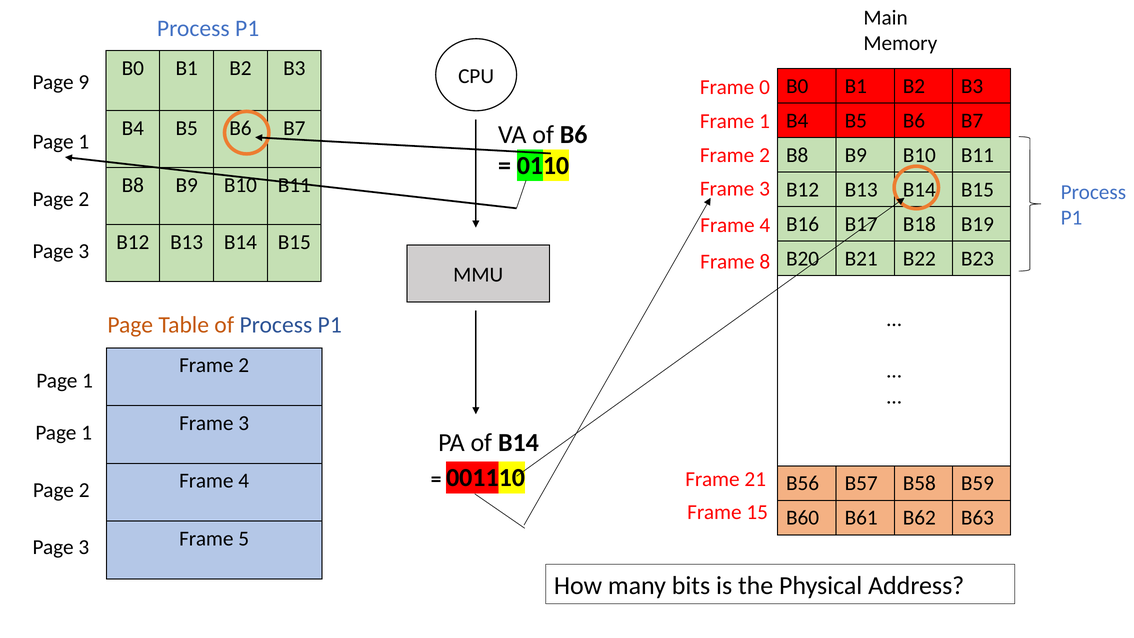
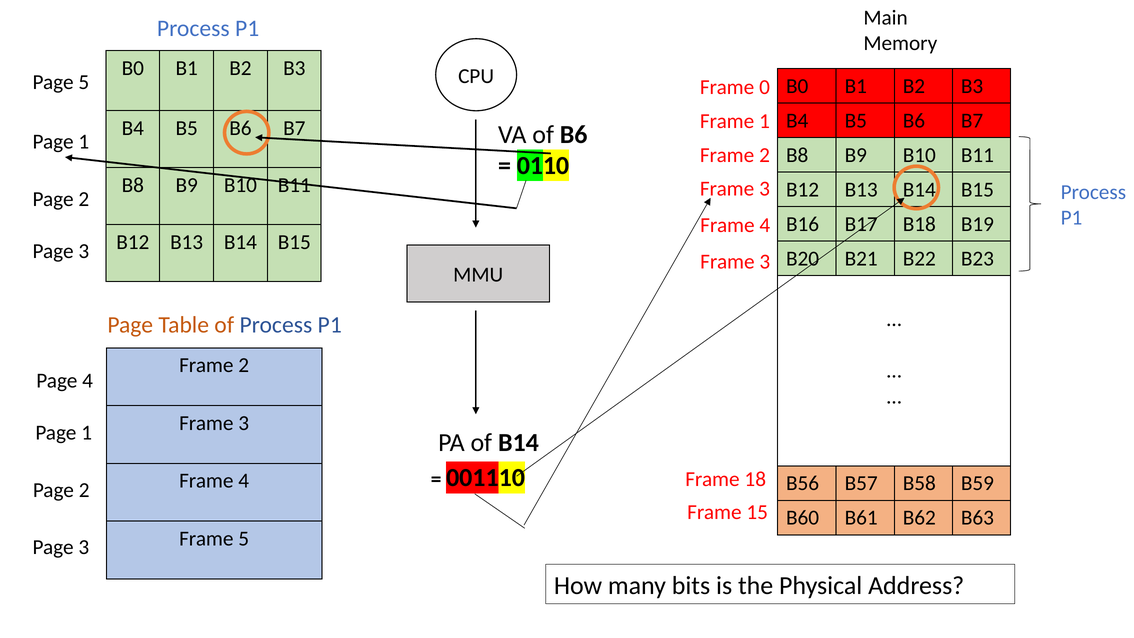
Page 9: 9 -> 5
8 at (765, 262): 8 -> 3
1 at (88, 381): 1 -> 4
21: 21 -> 18
